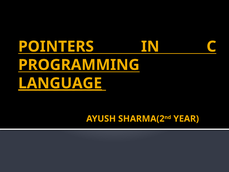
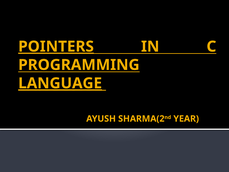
POINTERS underline: none -> present
